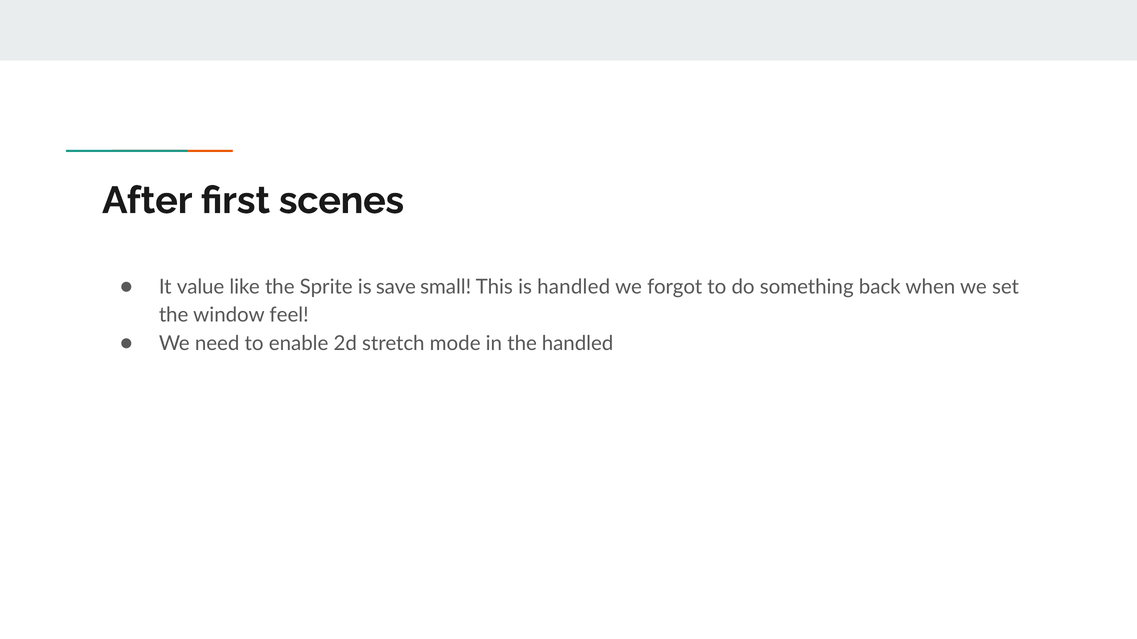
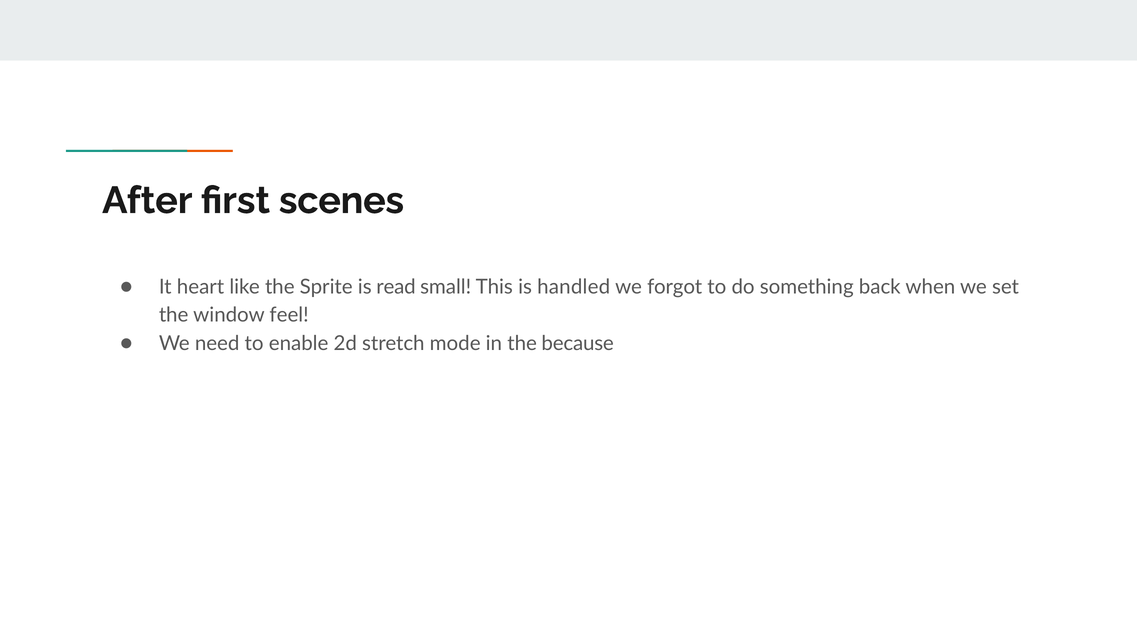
value: value -> heart
save: save -> read
the handled: handled -> because
